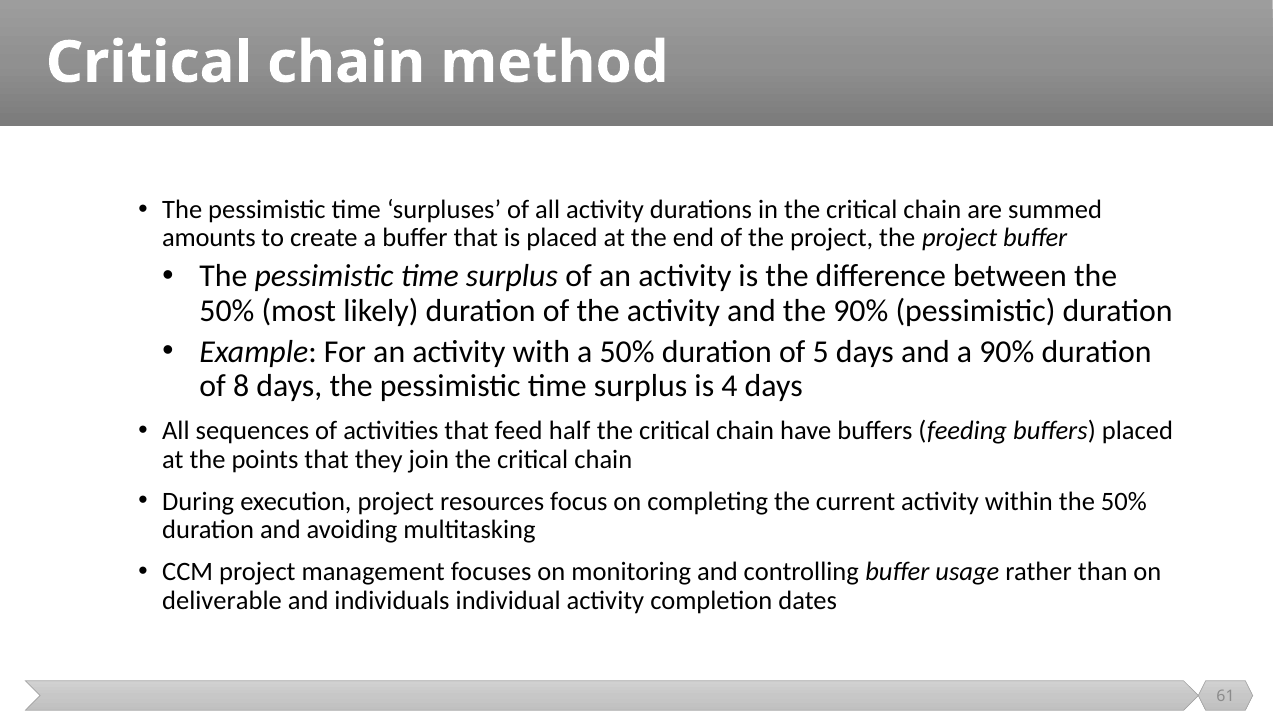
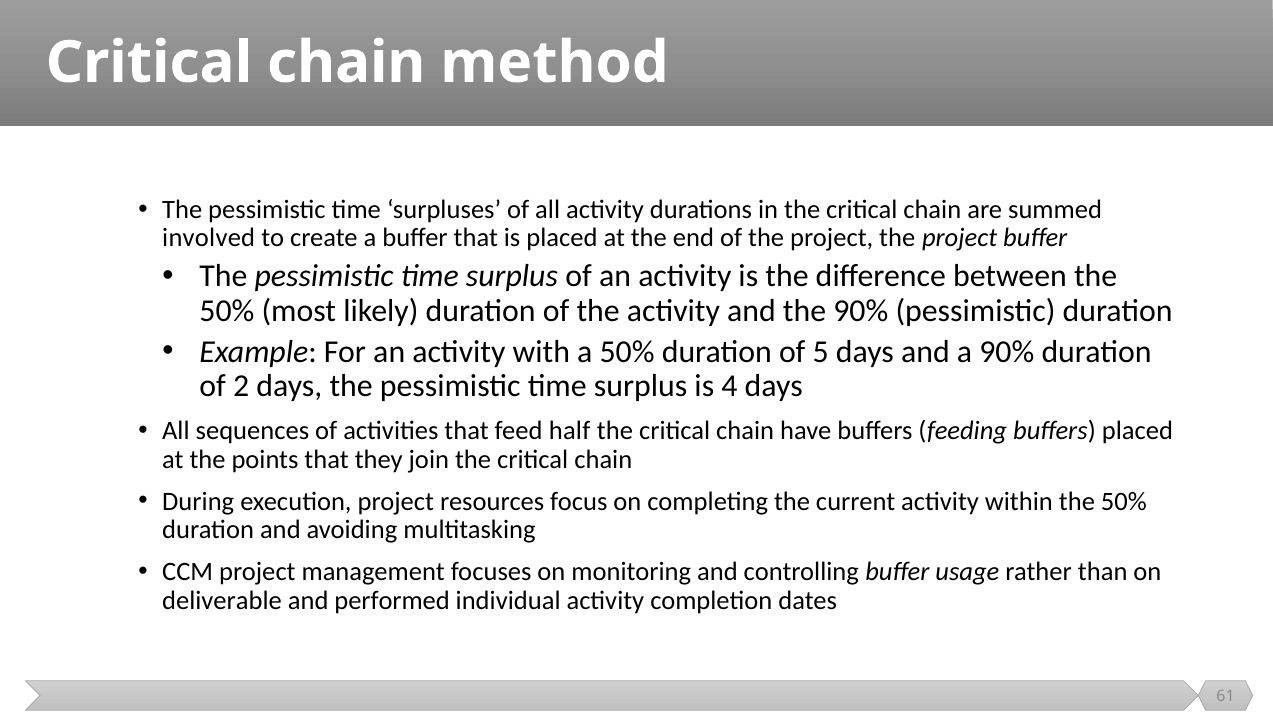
amounts: amounts -> involved
8: 8 -> 2
individuals: individuals -> performed
